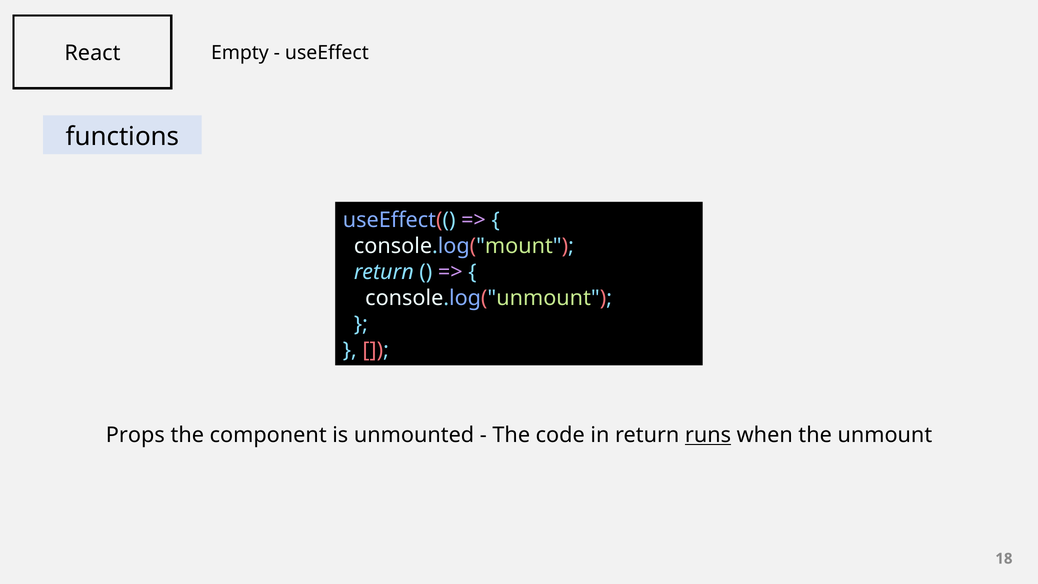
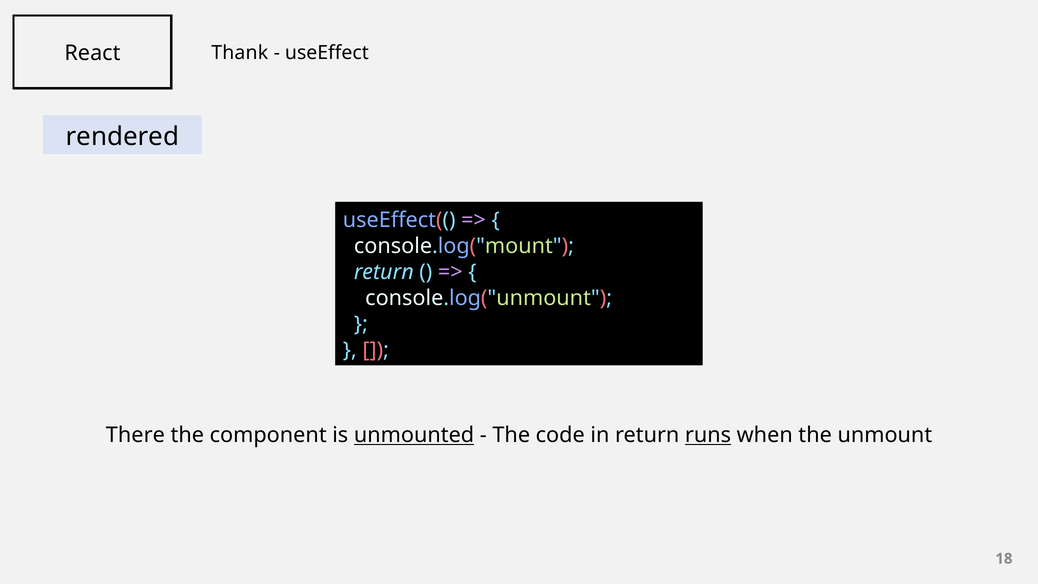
Empty: Empty -> Thank
functions: functions -> rendered
Props: Props -> There
unmounted underline: none -> present
